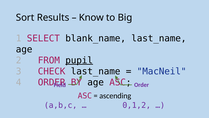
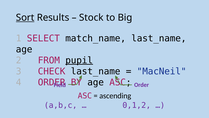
Sort underline: none -> present
Know: Know -> Stock
blank_name: blank_name -> match_name
